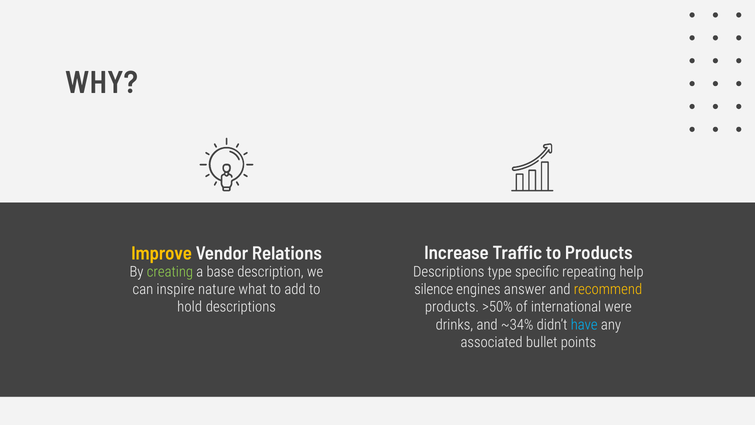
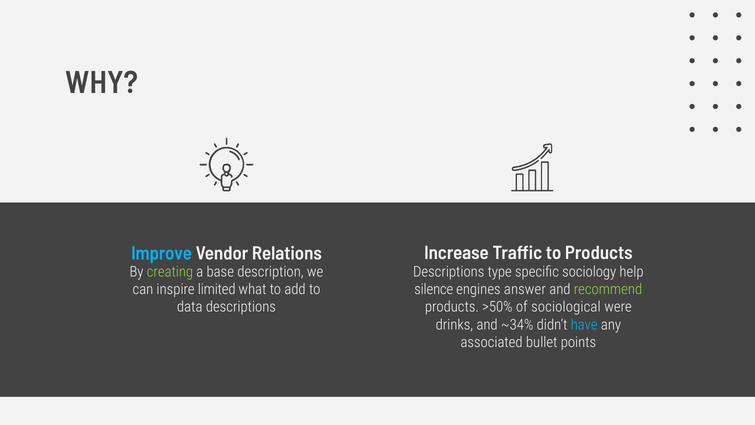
Improve colour: yellow -> light blue
repeating: repeating -> sociology
nature: nature -> limited
recommend colour: yellow -> light green
hold: hold -> data
international: international -> sociological
